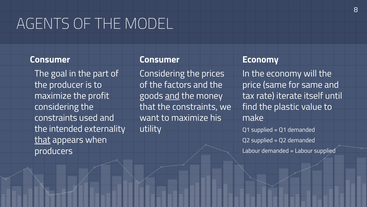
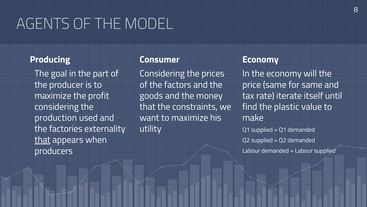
Consumer at (50, 59): Consumer -> Producing
and at (172, 96) underline: present -> none
constraints at (56, 118): constraints -> production
intended: intended -> factories
